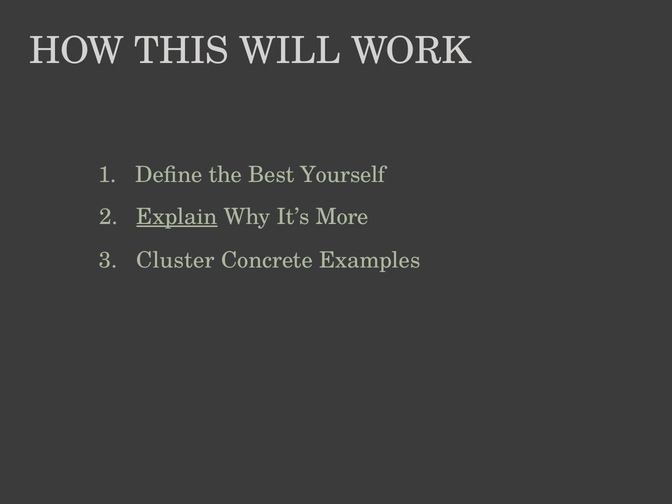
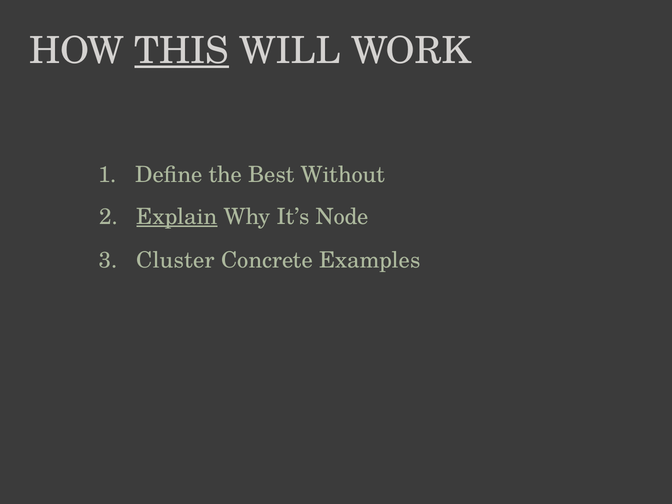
THIS underline: none -> present
Yourself: Yourself -> Without
More: More -> Node
